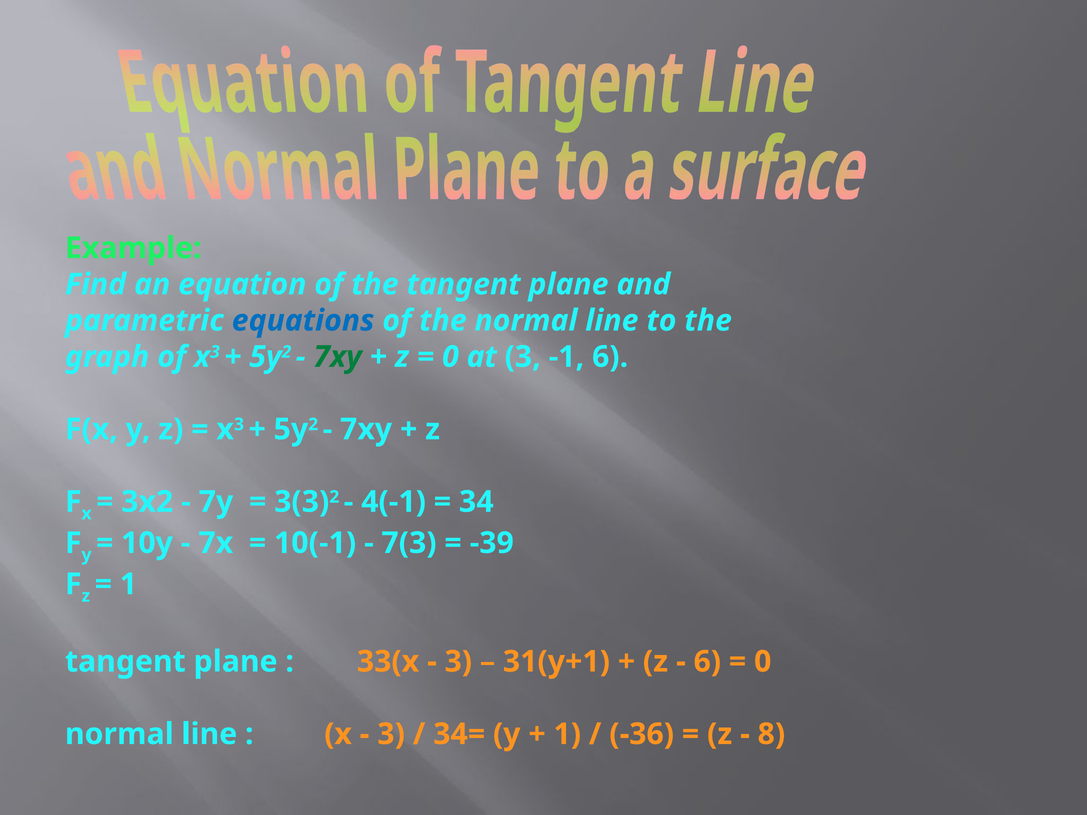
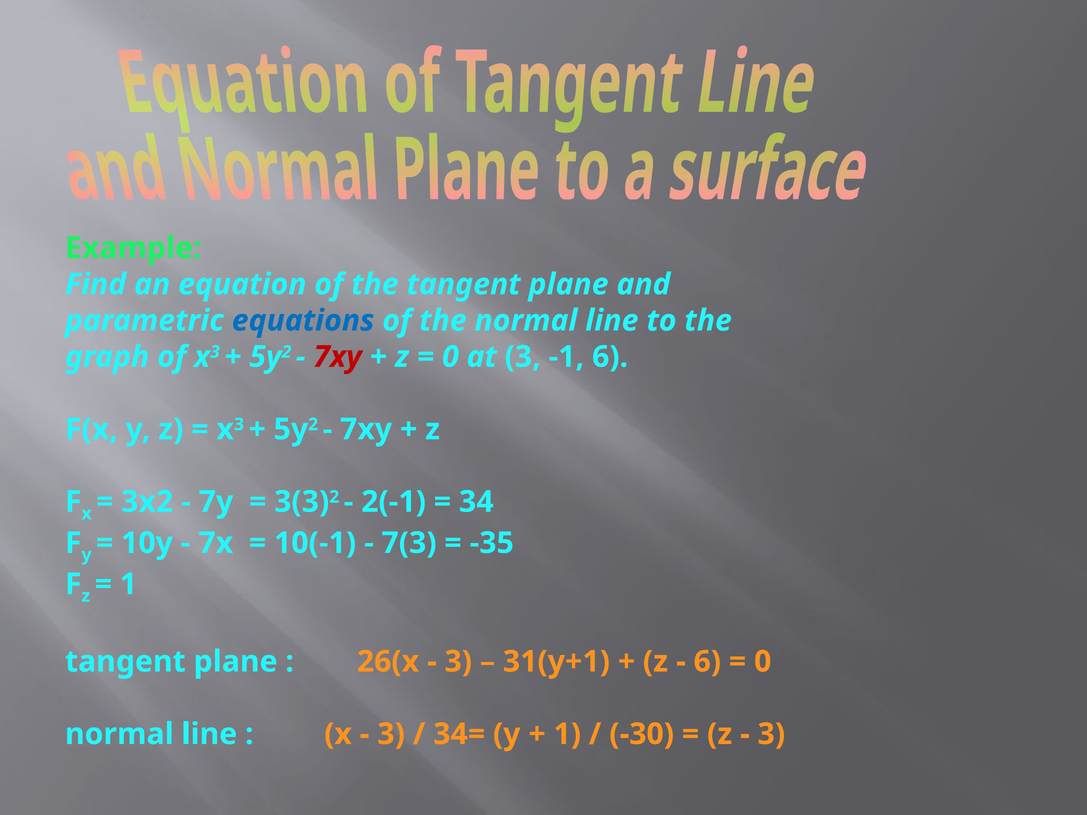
7xy at (338, 357) colour: green -> red
4(-1: 4(-1 -> 2(-1
-39: -39 -> -35
33(x: 33(x -> 26(x
-36: -36 -> -30
8 at (771, 734): 8 -> 3
